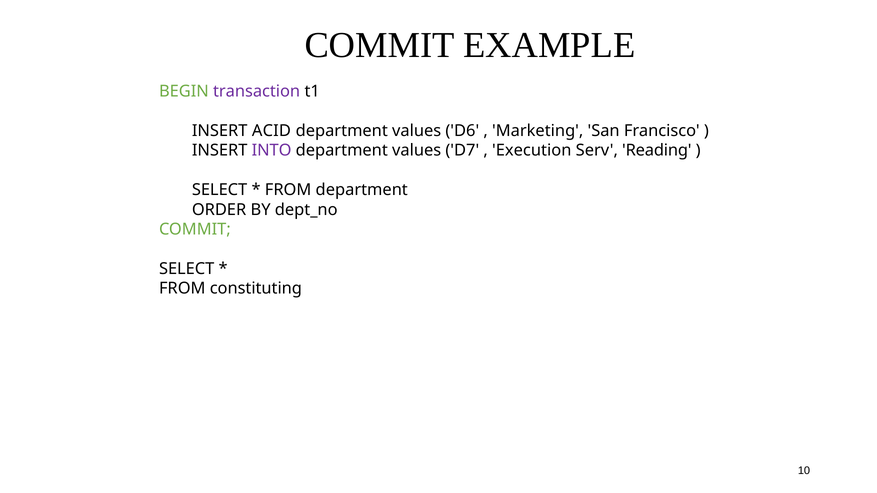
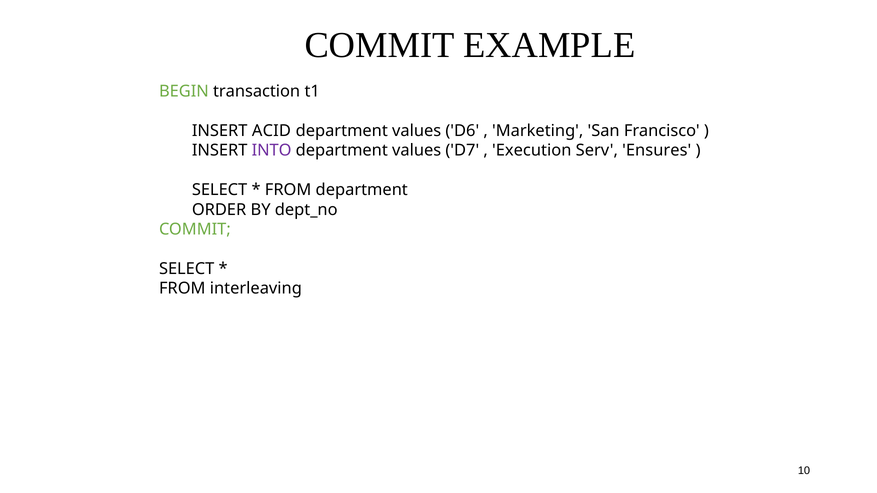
transaction colour: purple -> black
Reading: Reading -> Ensures
constituting: constituting -> interleaving
